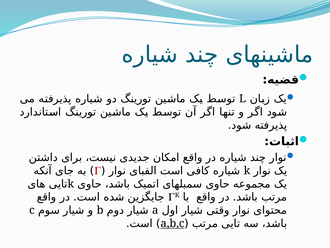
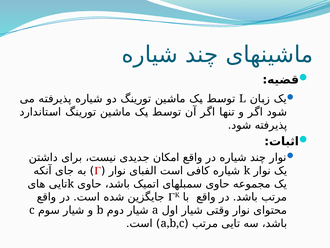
a,b,c underline: present -> none
